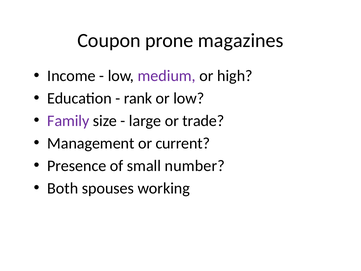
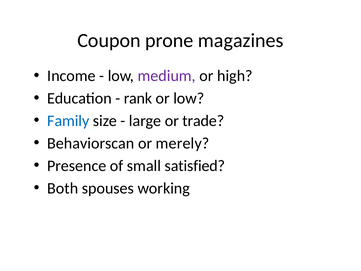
Family colour: purple -> blue
Management: Management -> Behaviorscan
current: current -> merely
number: number -> satisfied
